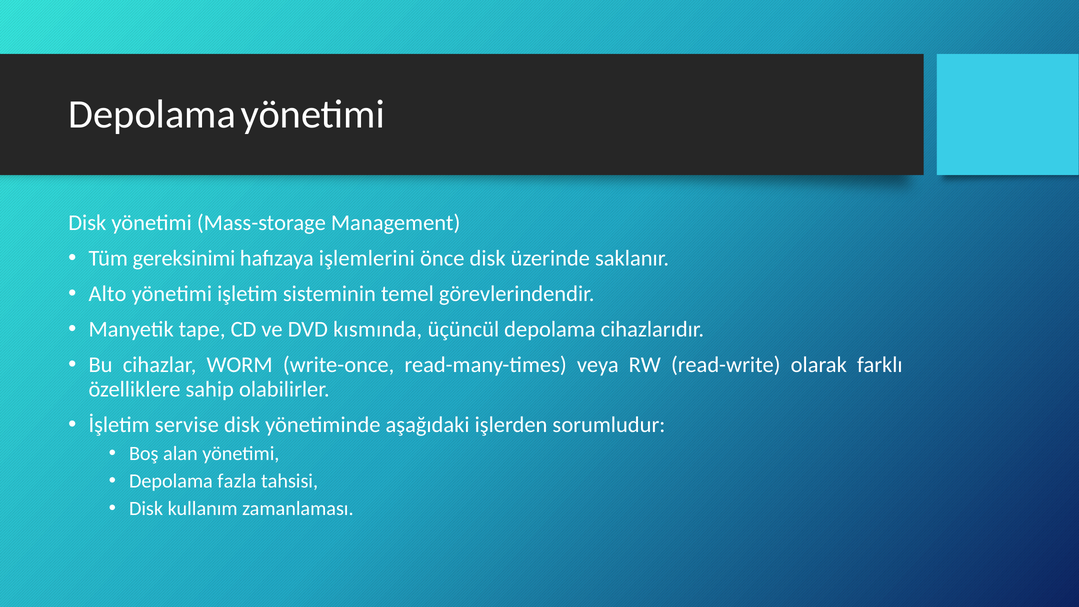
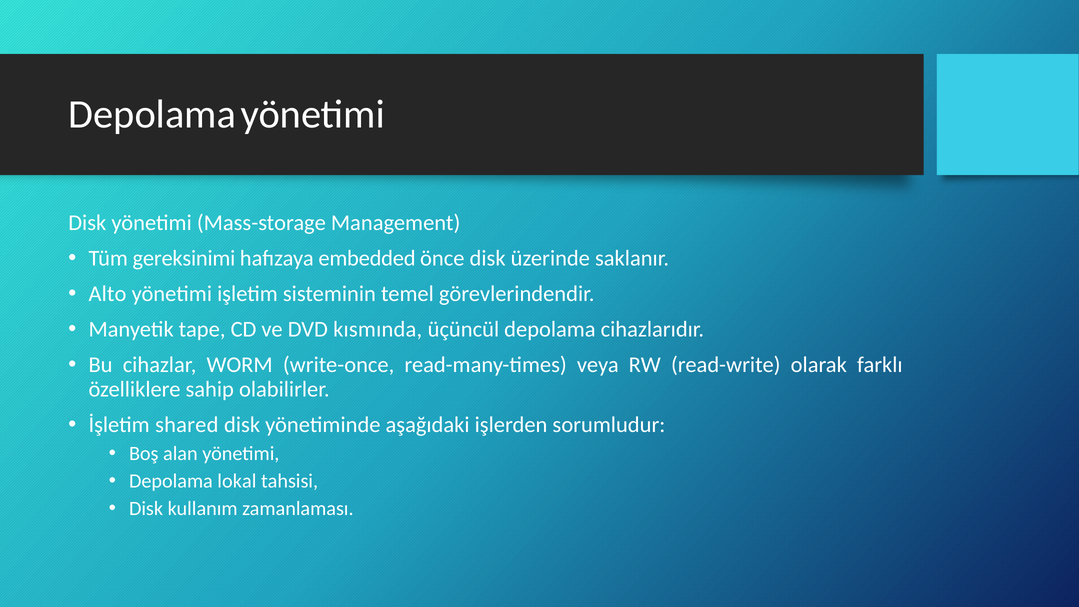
işlemlerini: işlemlerini -> embedded
servise: servise -> shared
fazla: fazla -> lokal
